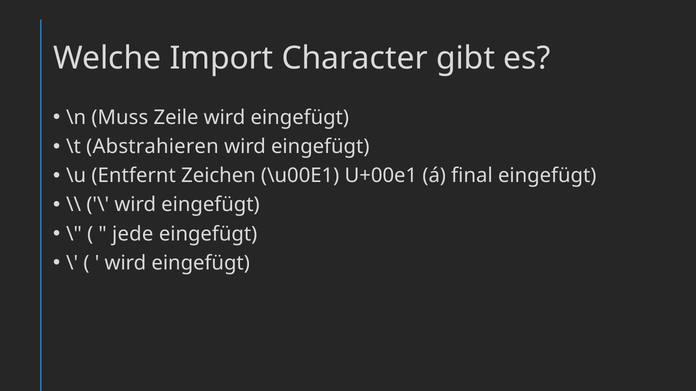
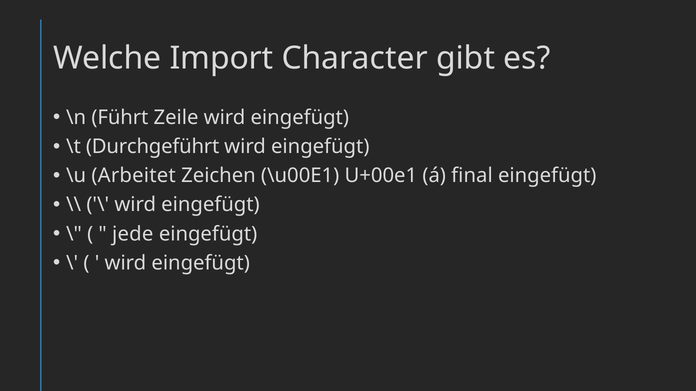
Muss: Muss -> Führt
Abstrahieren: Abstrahieren -> Durchgeführt
Entfernt: Entfernt -> Arbeitet
